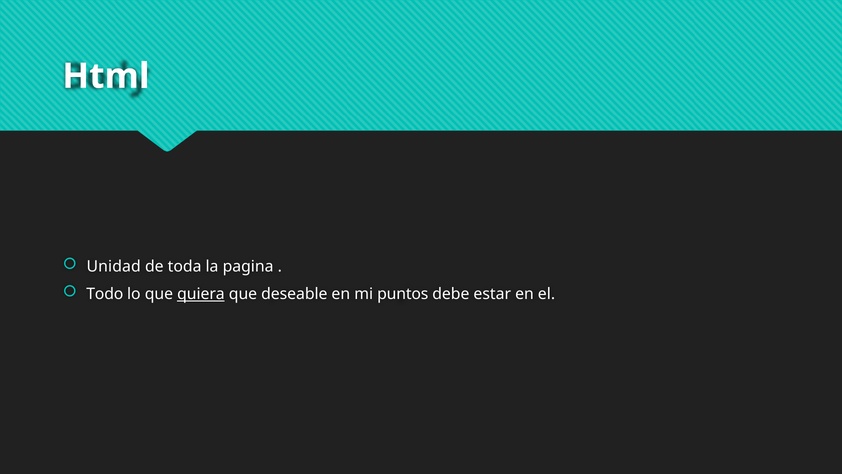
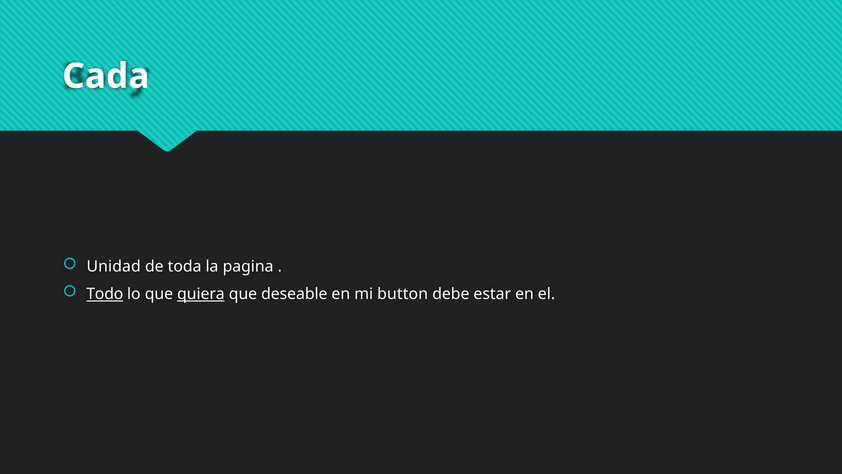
Html: Html -> Cada
Todo underline: none -> present
puntos: puntos -> button
